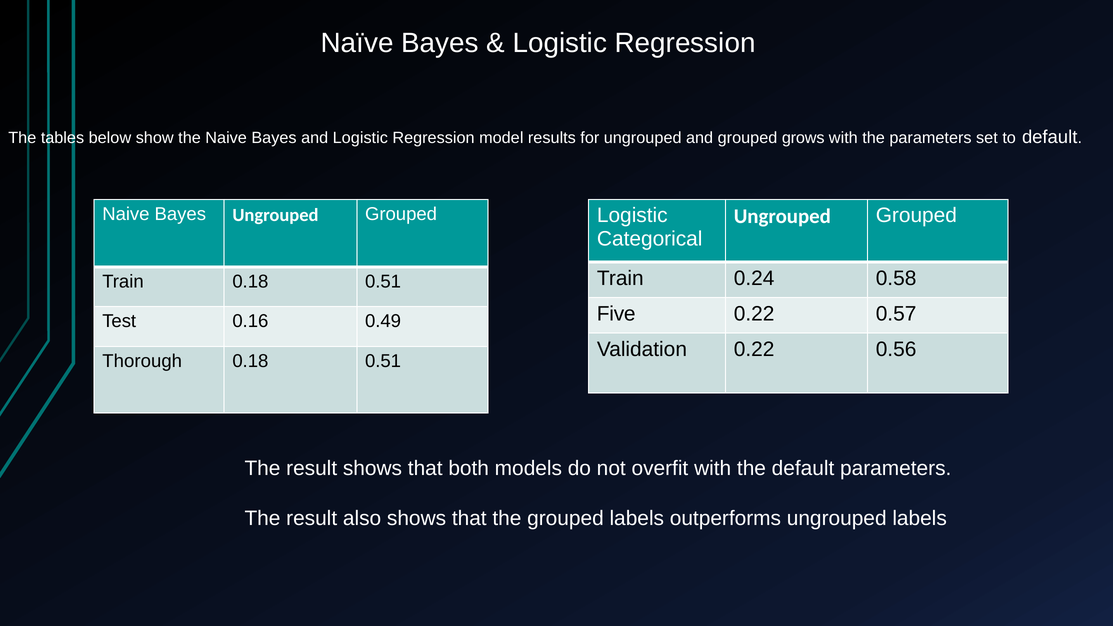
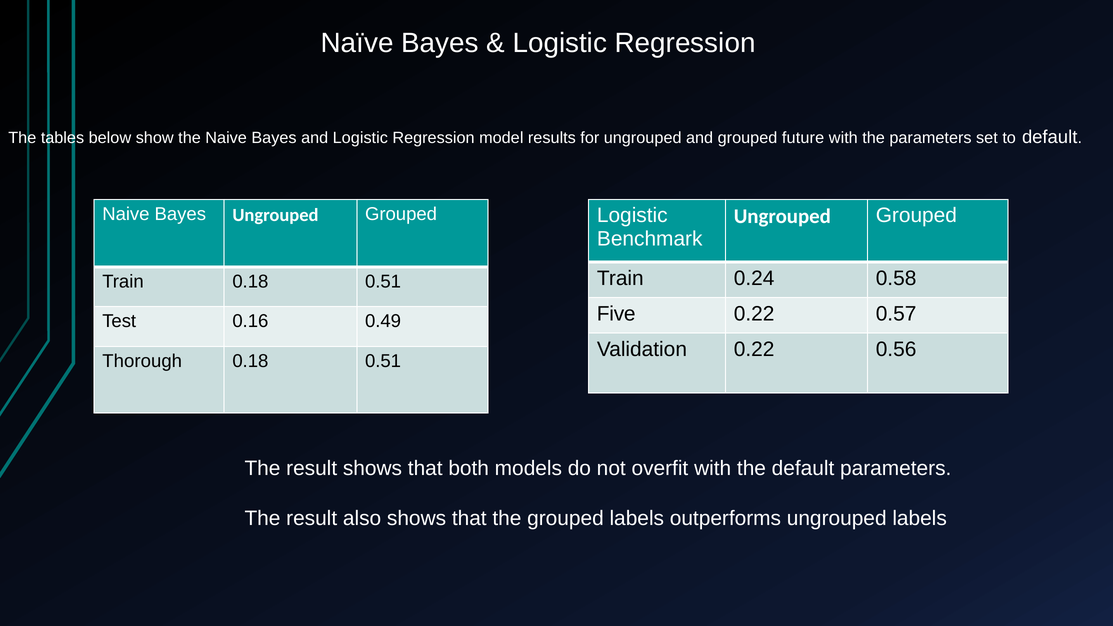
grows: grows -> future
Categorical: Categorical -> Benchmark
